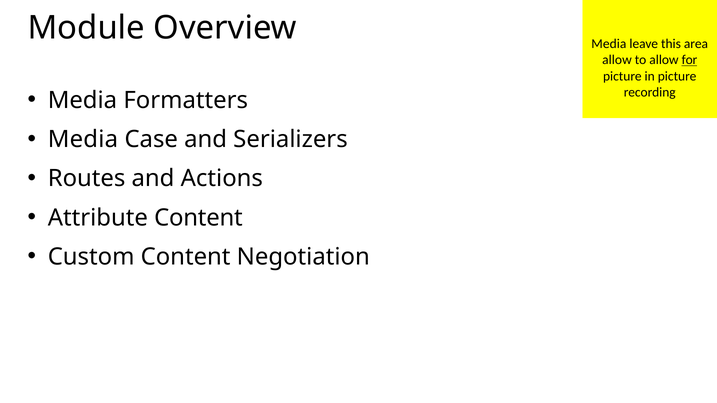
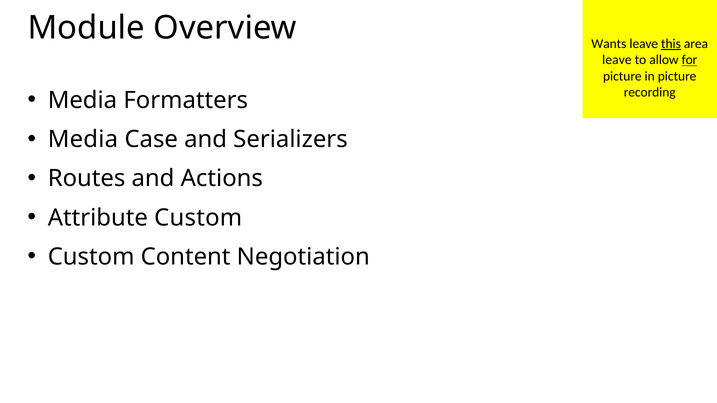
Overview Media: Media -> Wants
this underline: none -> present
allow at (617, 60): allow -> leave
Attribute Content: Content -> Custom
